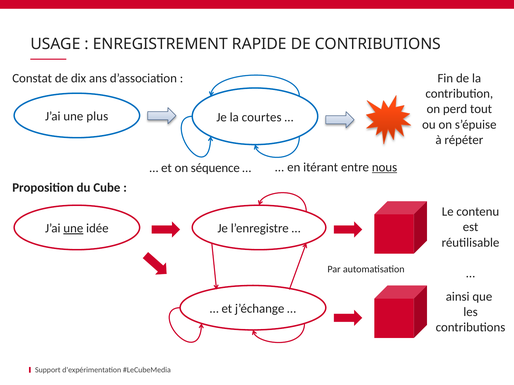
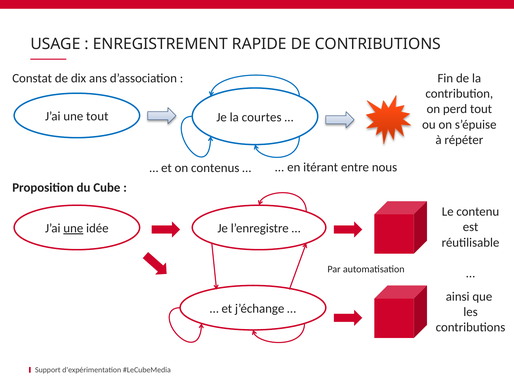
une plus: plus -> tout
nous underline: present -> none
séquence: séquence -> contenus
